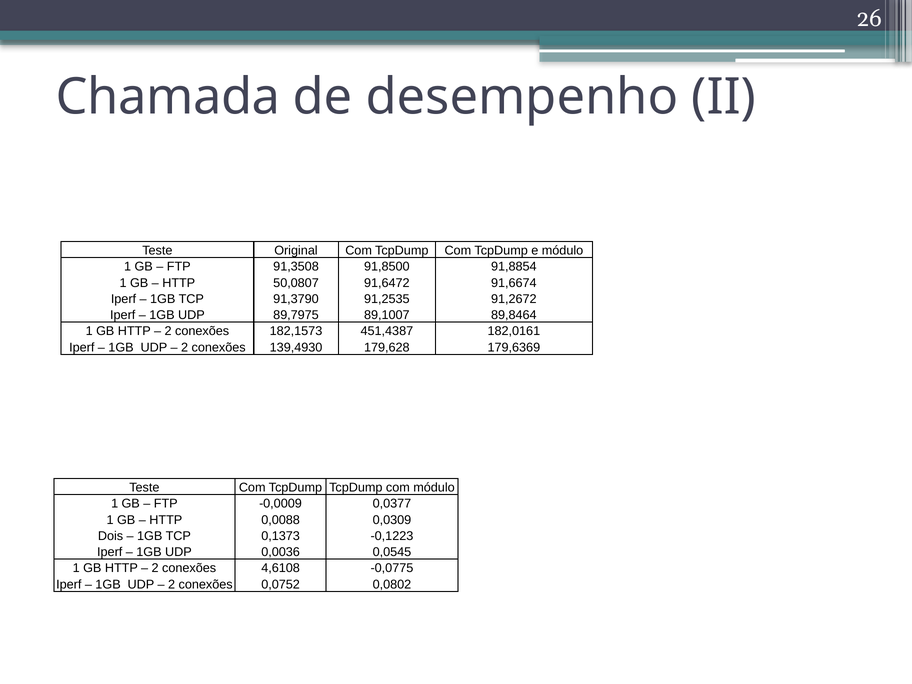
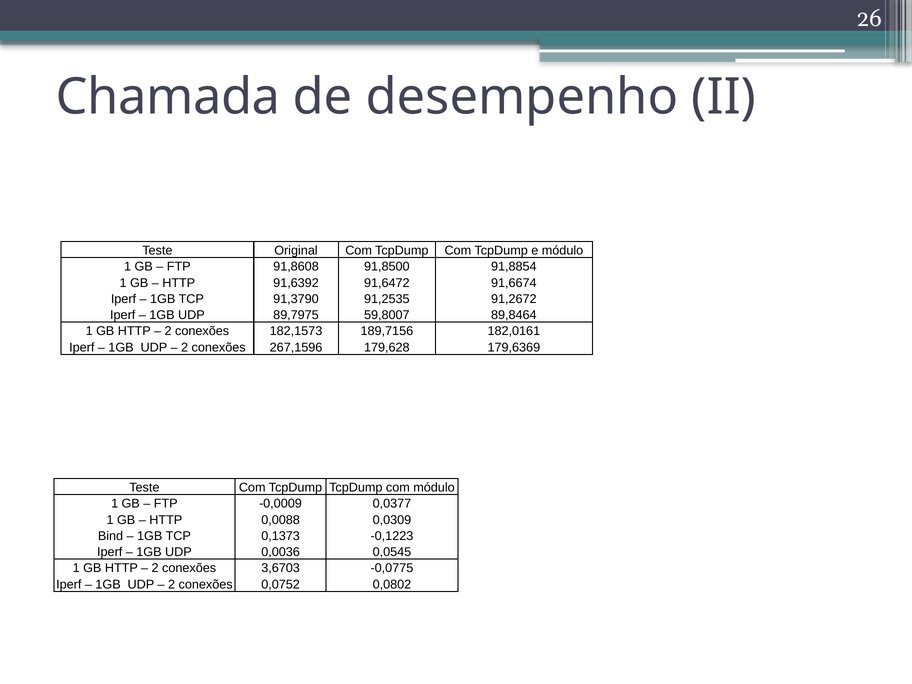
91,3508: 91,3508 -> 91,8608
50,0807: 50,0807 -> 91,6392
89,1007: 89,1007 -> 59,8007
451,4387: 451,4387 -> 189,7156
139,4930: 139,4930 -> 267,1596
Dois: Dois -> Bind
4,6108: 4,6108 -> 3,6703
